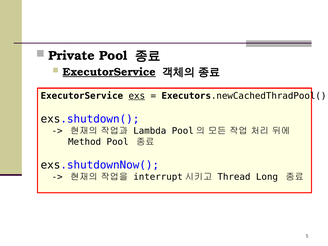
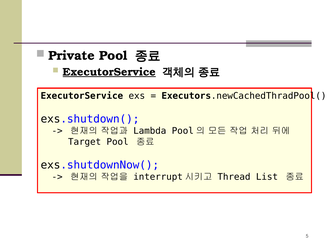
exs underline: present -> none
Method: Method -> Target
Long: Long -> List
